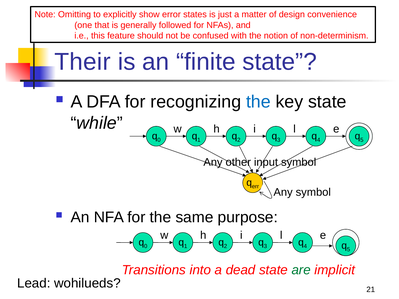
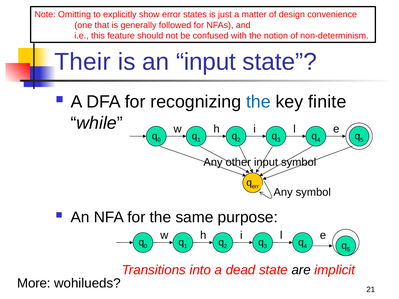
an finite: finite -> input
key state: state -> finite
are colour: green -> black
Lead: Lead -> More
